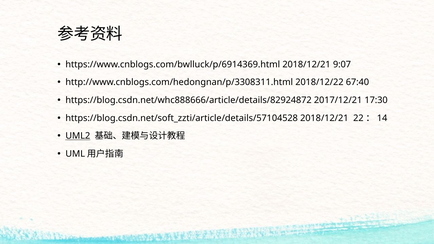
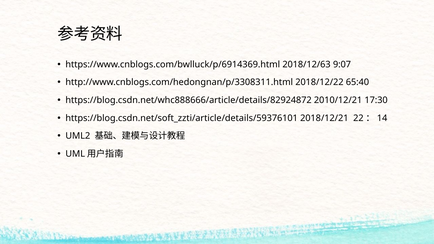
https://www.cnblogs.com/bwlluck/p/6914369.html 2018/12/21: 2018/12/21 -> 2018/12/63
67:40: 67:40 -> 65:40
2017/12/21: 2017/12/21 -> 2010/12/21
https://blog.csdn.net/soft_zzti/article/details/57104528: https://blog.csdn.net/soft_zzti/article/details/57104528 -> https://blog.csdn.net/soft_zzti/article/details/59376101
UML2 underline: present -> none
